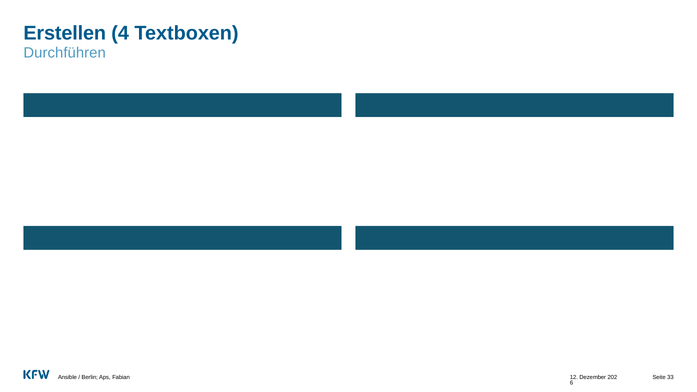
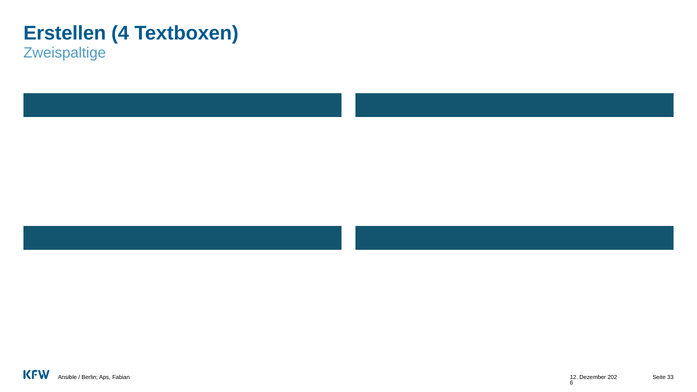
Durchführen: Durchführen -> Zweispaltige
